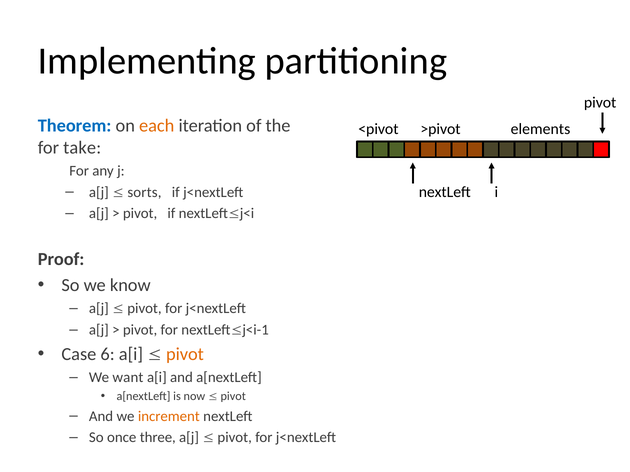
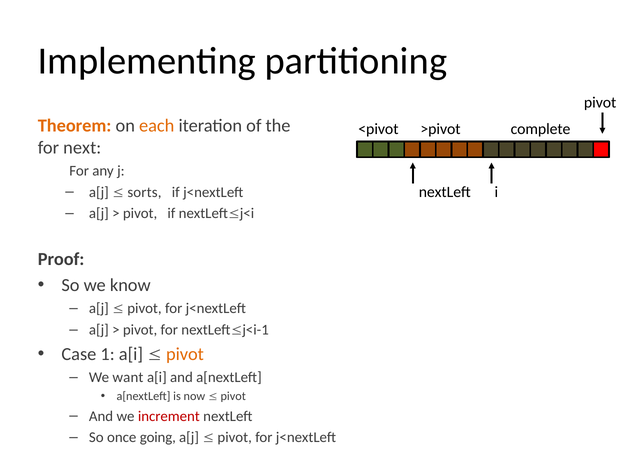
Theorem colour: blue -> orange
elements: elements -> complete
take: take -> next
6: 6 -> 1
increment colour: orange -> red
three: three -> going
